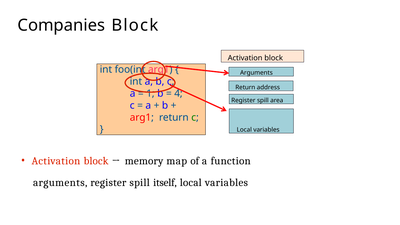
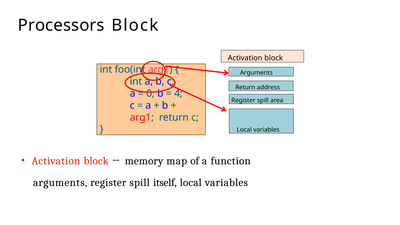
Companies: Companies -> Processors
1: 1 -> 0
